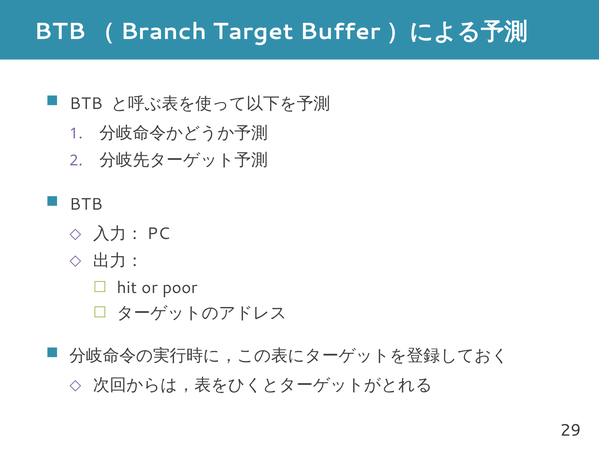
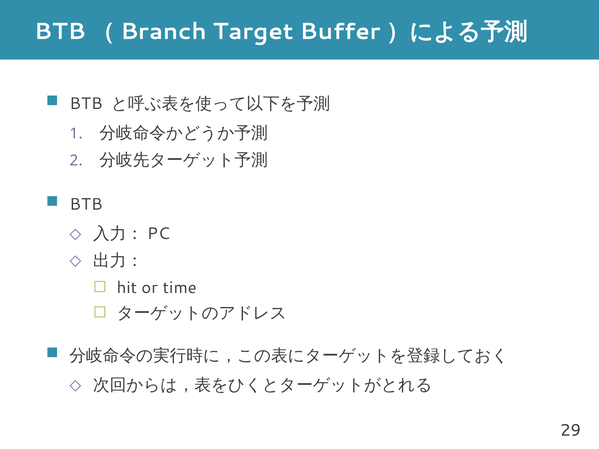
poor: poor -> time
